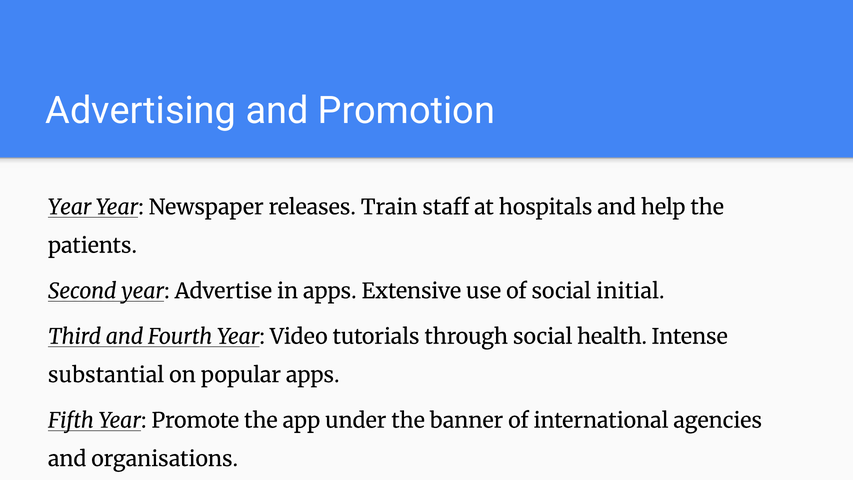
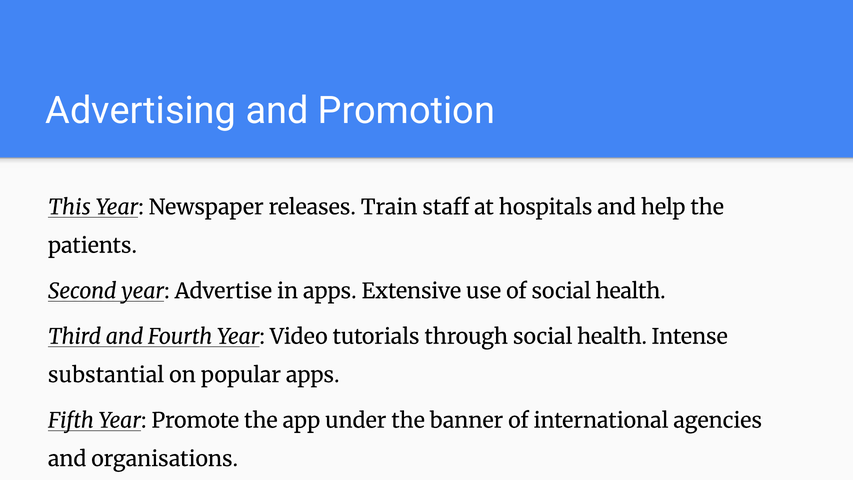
Year at (70, 207): Year -> This
of social initial: initial -> health
